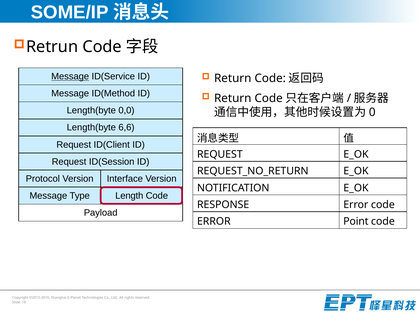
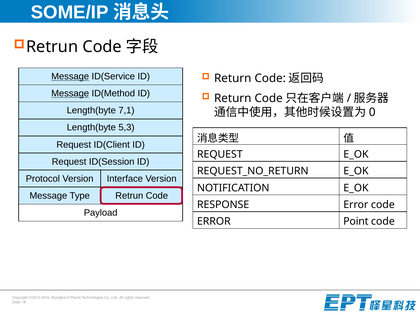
Message at (70, 94) underline: none -> present
0,0: 0,0 -> 7,1
6,6: 6,6 -> 5,3
Type Length: Length -> Retrun
